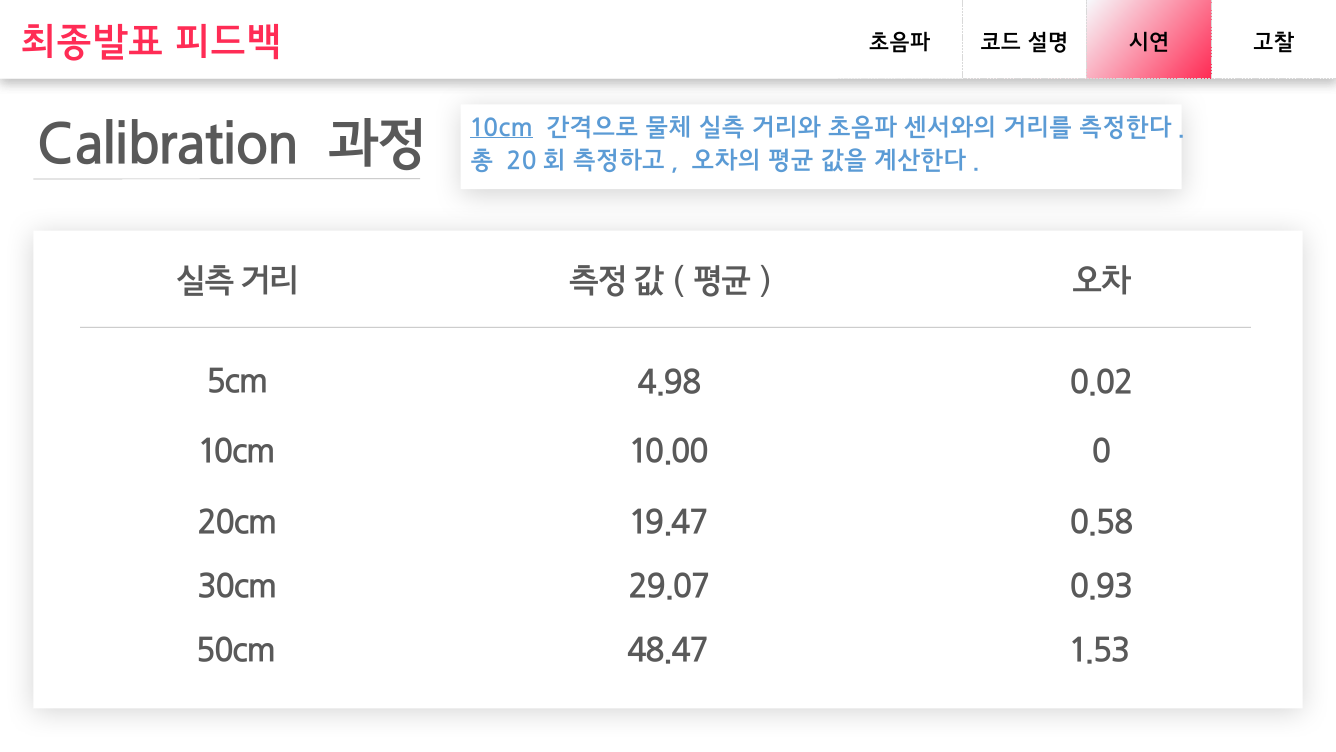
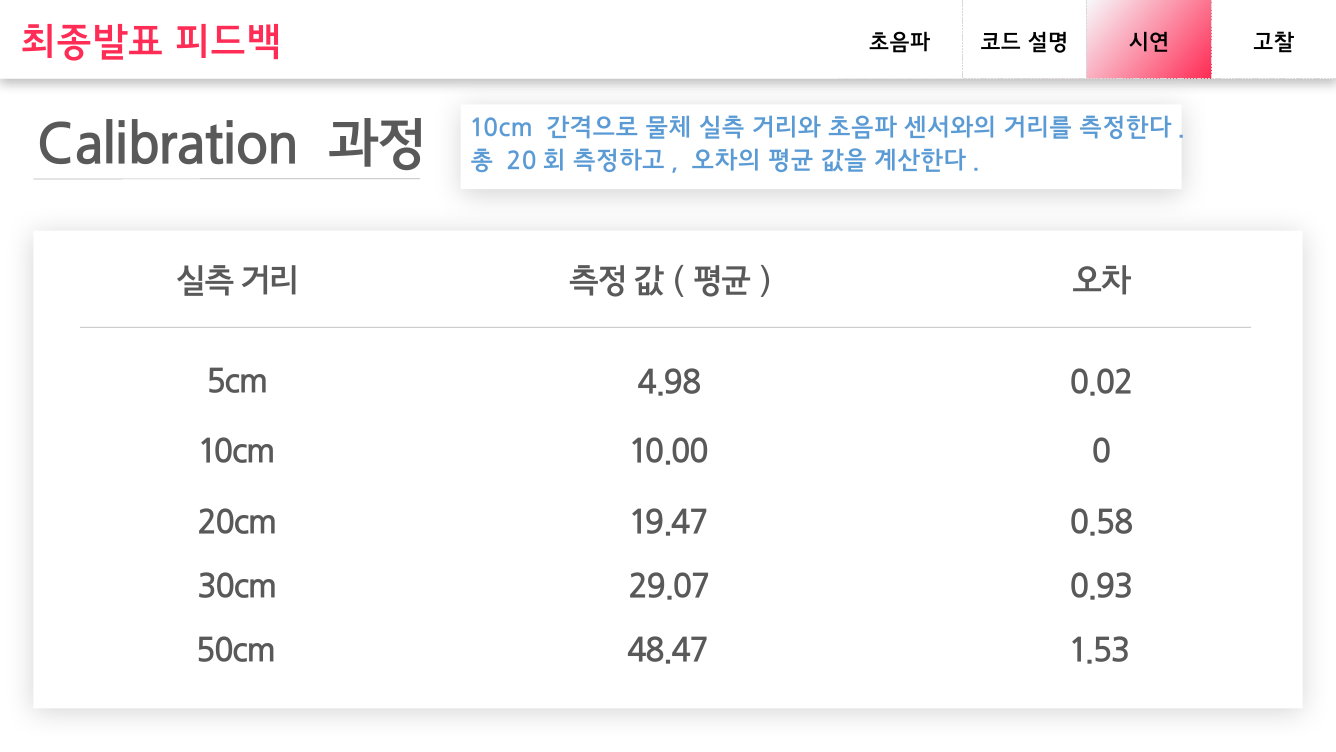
10cm at (502, 127) underline: present -> none
